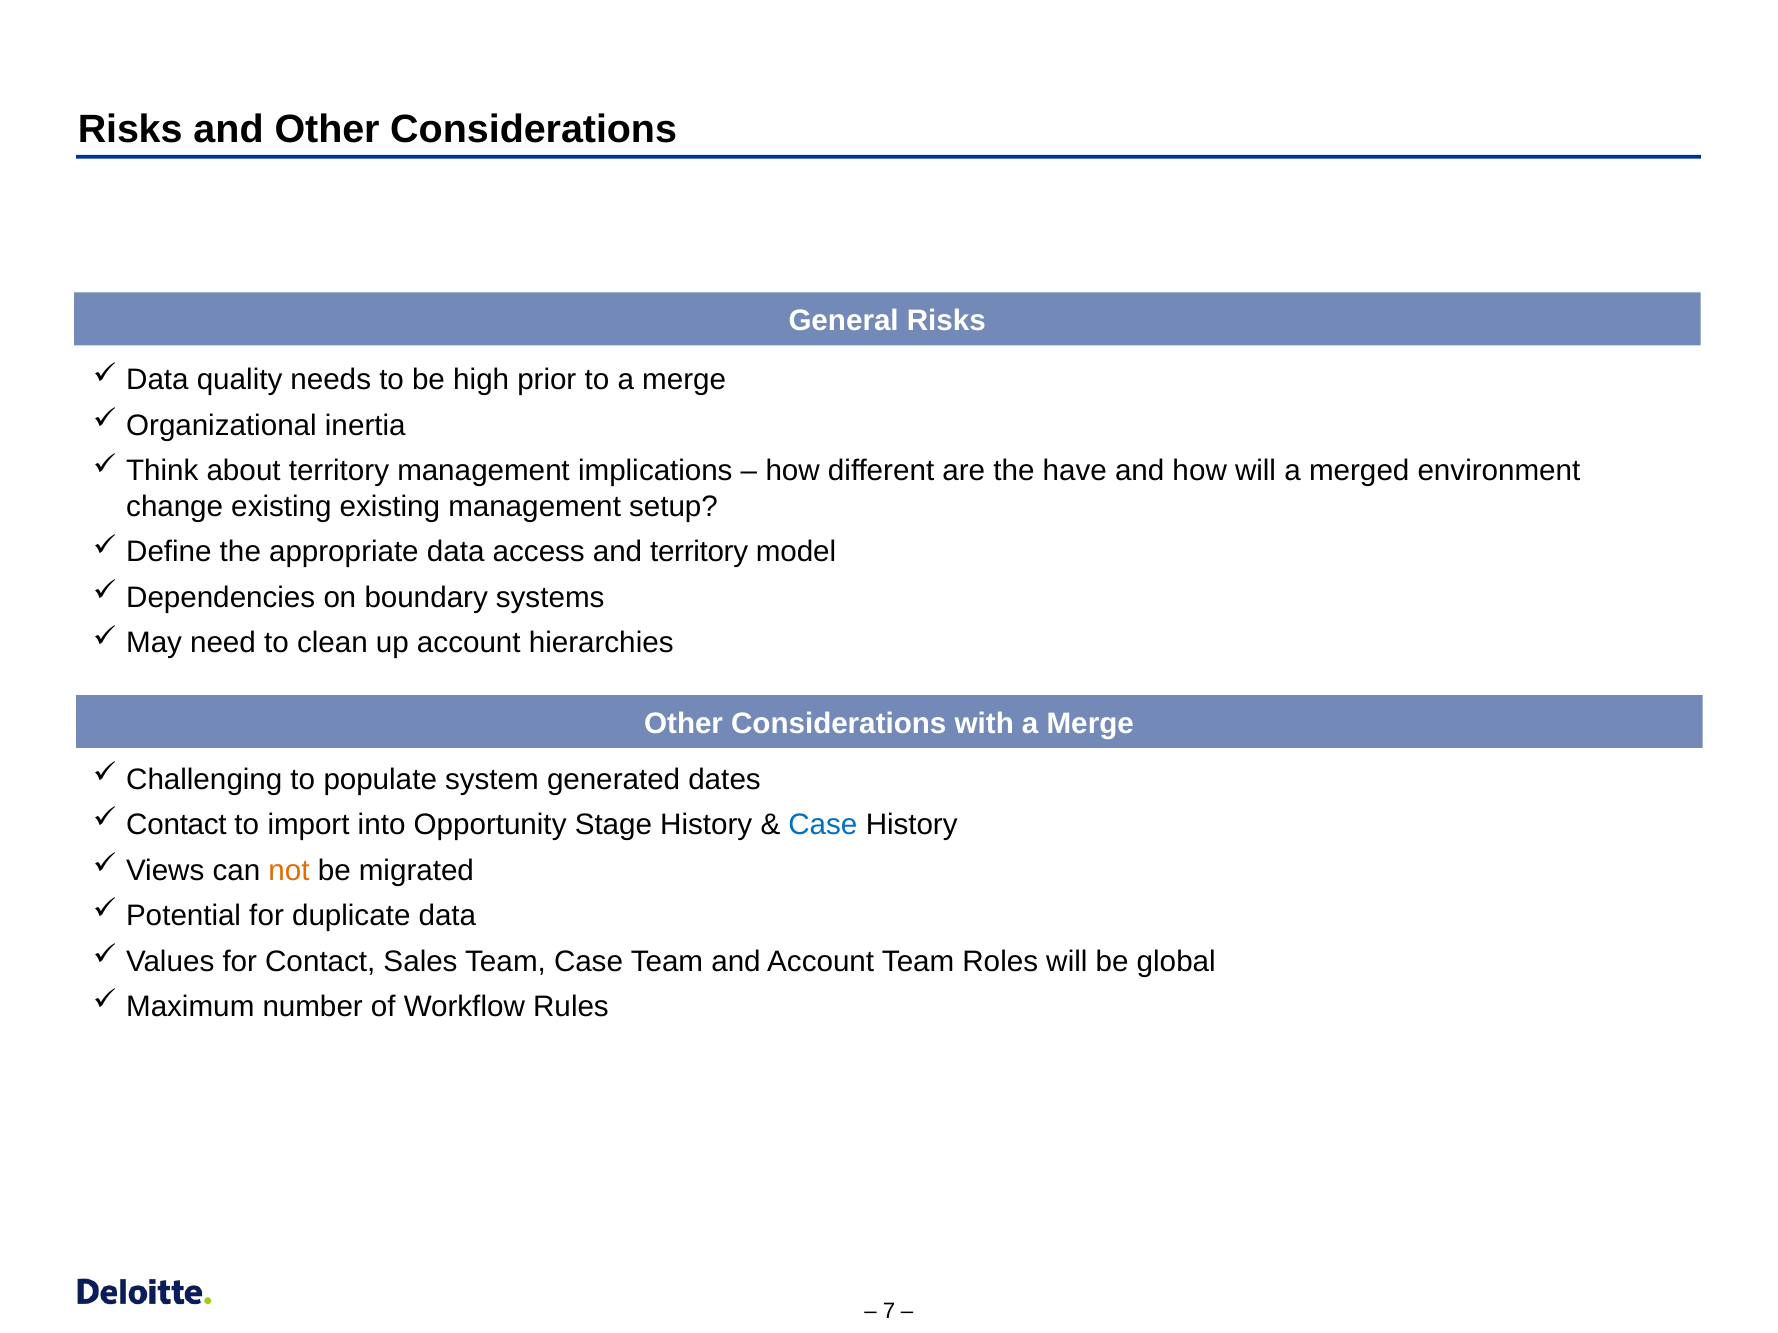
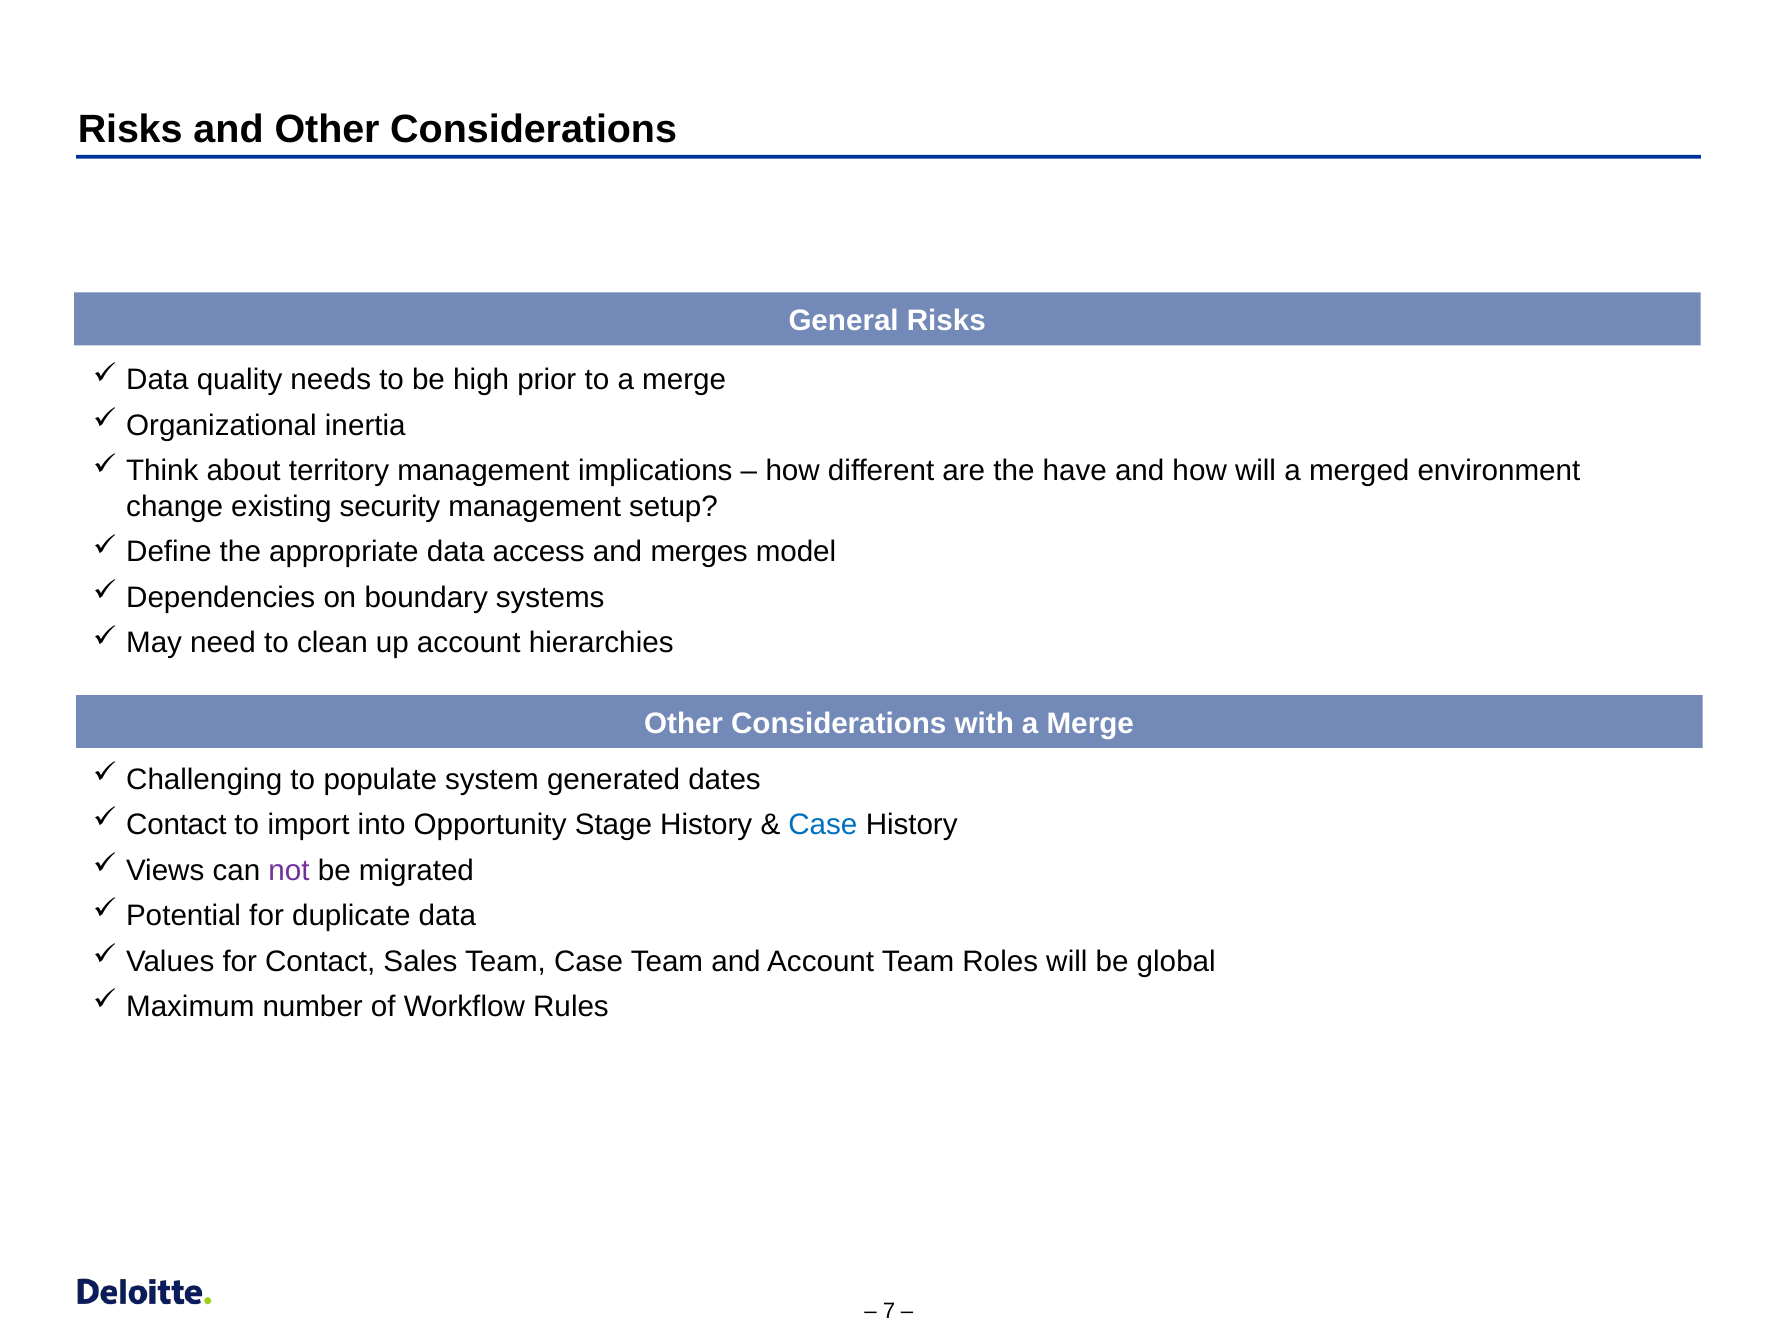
existing existing: existing -> security
and territory: territory -> merges
not colour: orange -> purple
